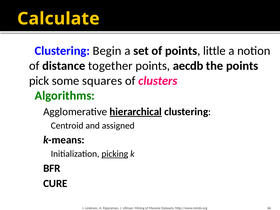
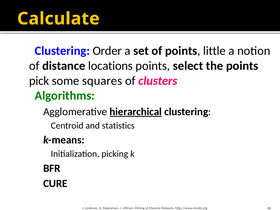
Begin: Begin -> Order
together: together -> locations
aecdb: aecdb -> select
assigned: assigned -> statistics
picking underline: present -> none
